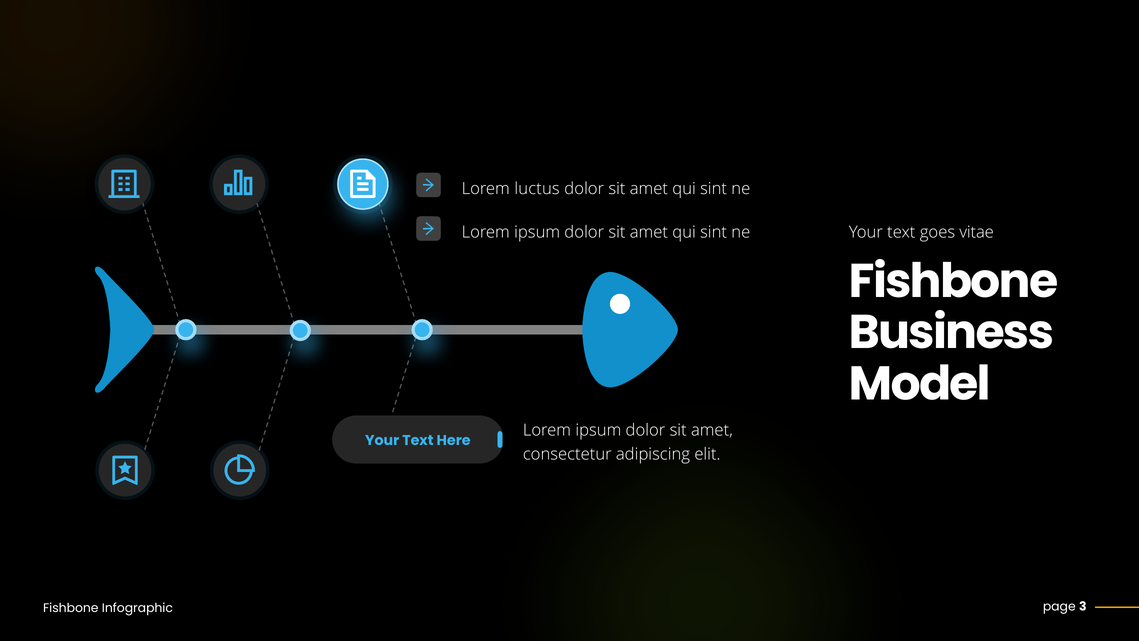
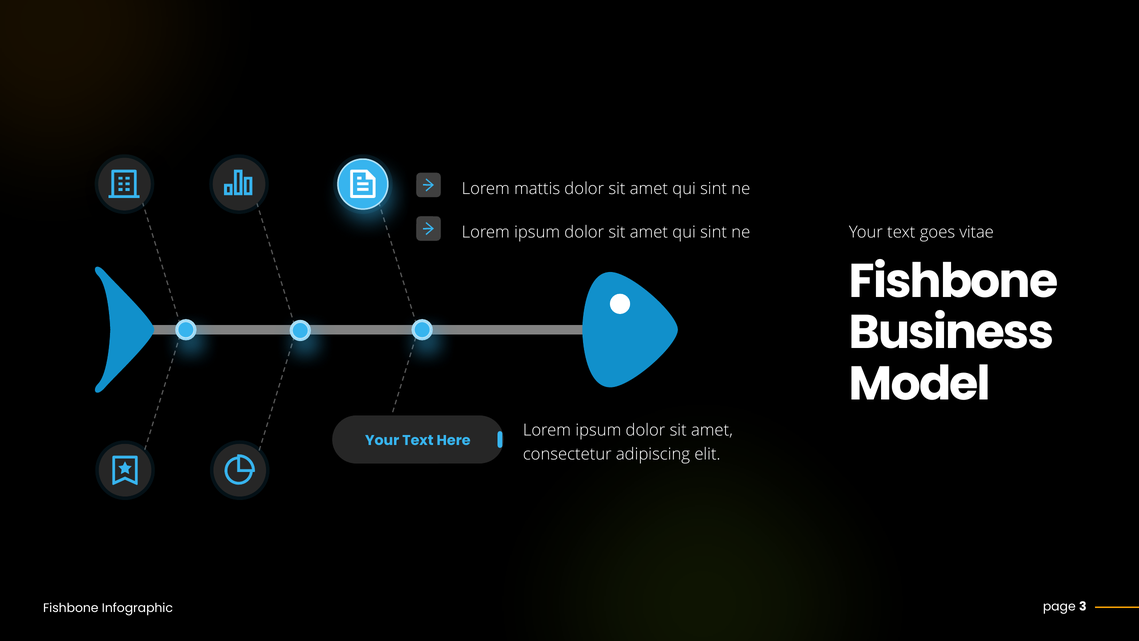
luctus: luctus -> mattis
